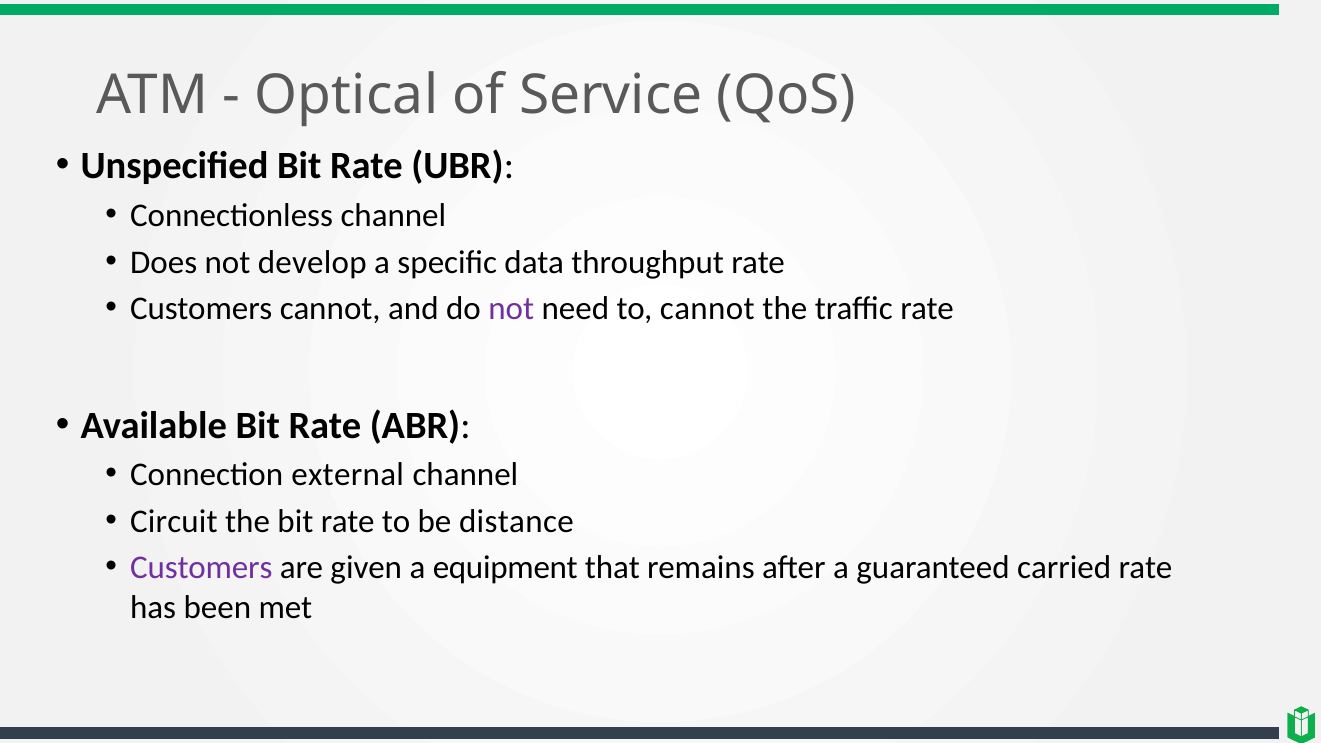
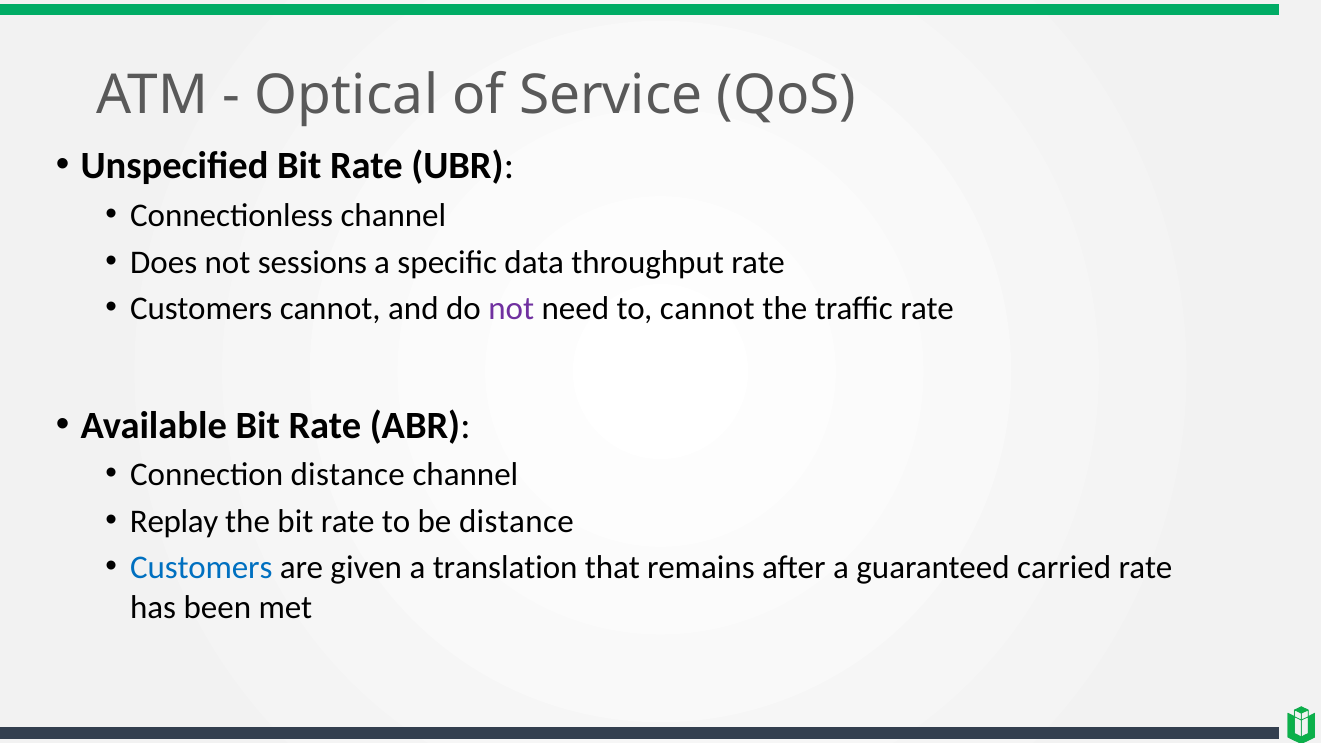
develop: develop -> sessions
Connection external: external -> distance
Circuit: Circuit -> Replay
Customers at (201, 568) colour: purple -> blue
equipment: equipment -> translation
